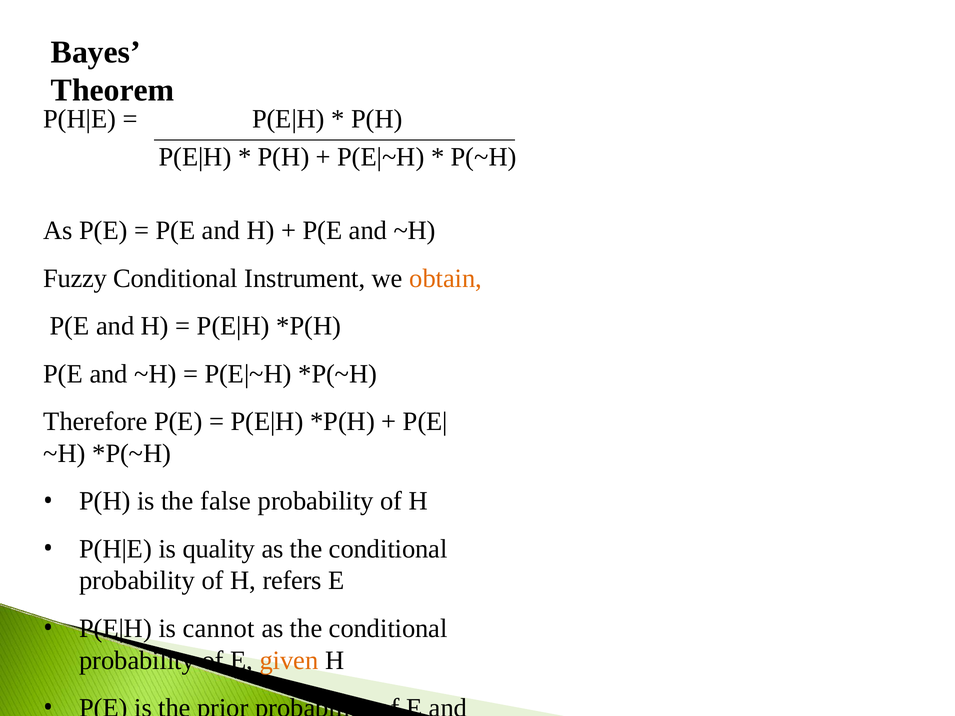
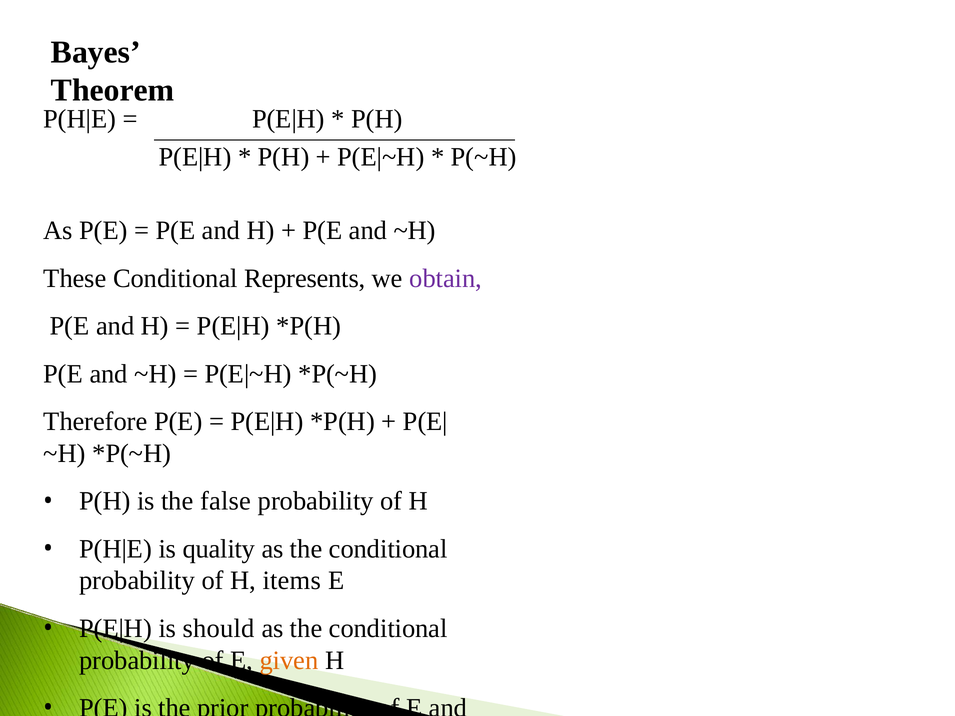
Fuzzy: Fuzzy -> These
Instrument: Instrument -> Represents
obtain colour: orange -> purple
refers: refers -> items
cannot: cannot -> should
